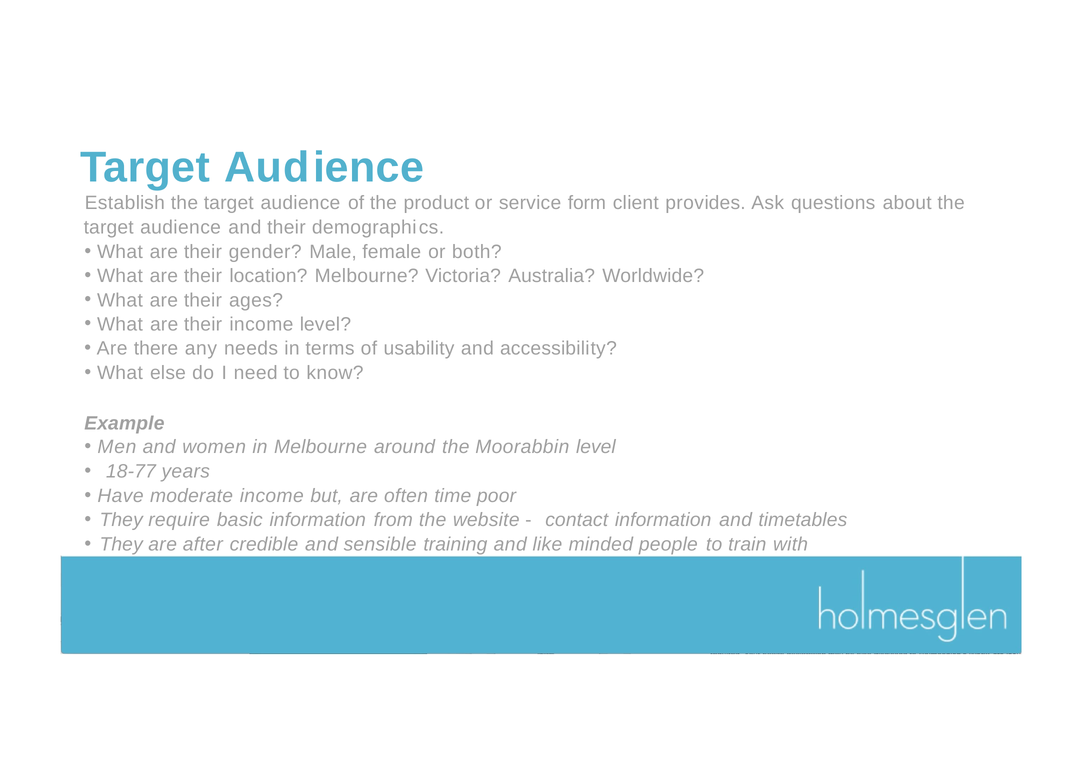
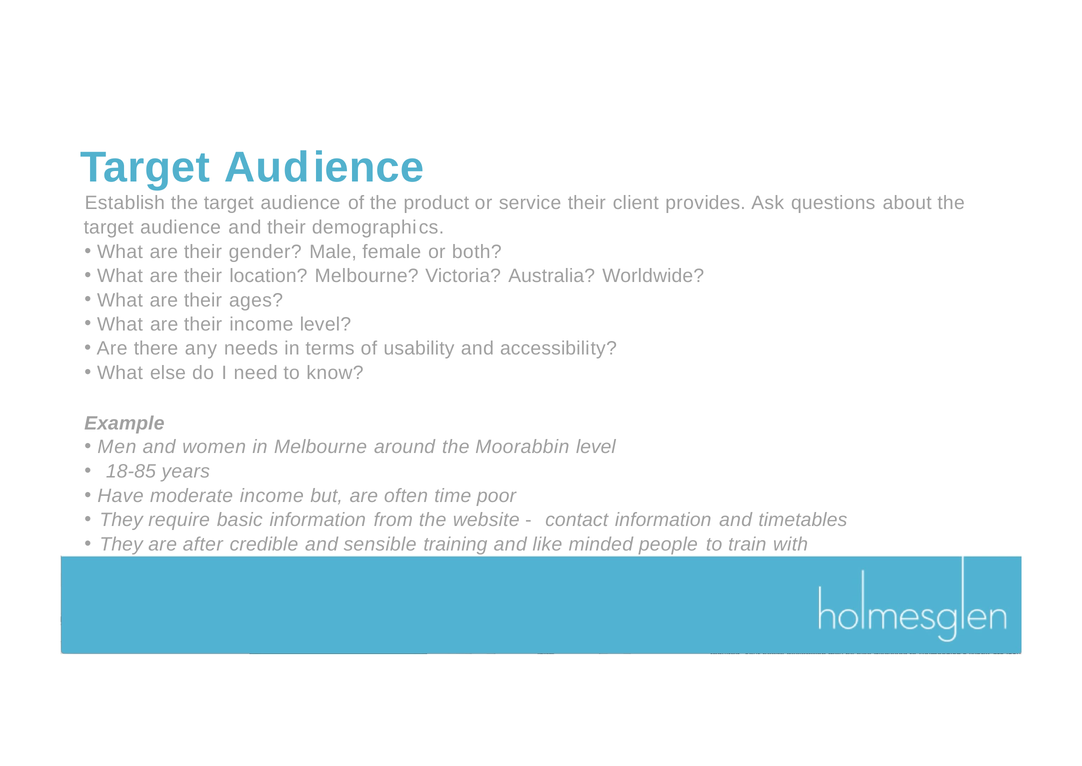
service form: form -> their
18-77: 18-77 -> 18-85
